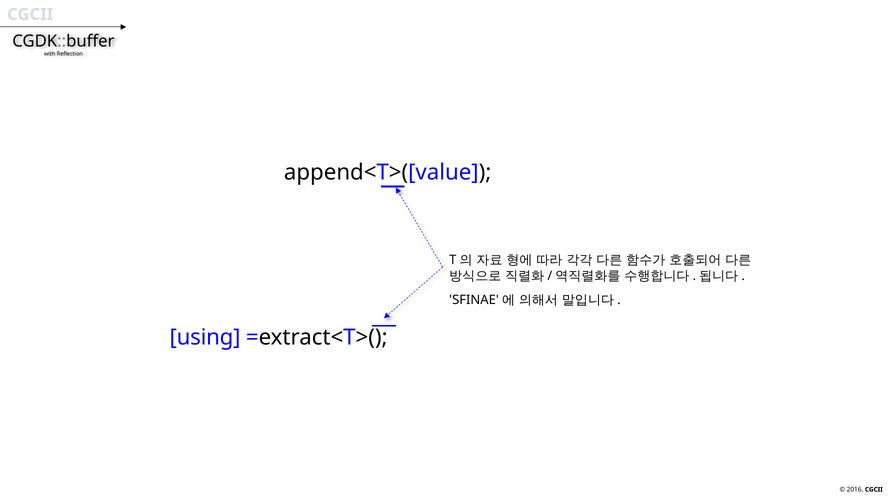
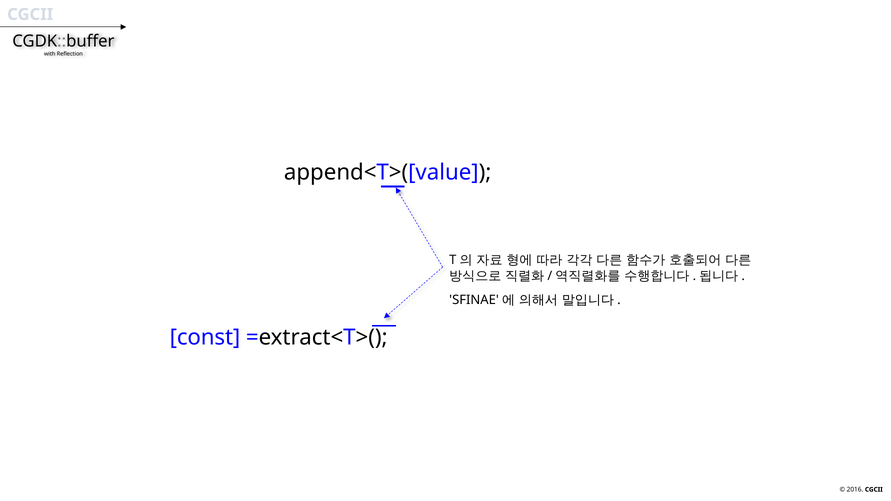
using: using -> const
